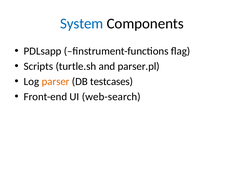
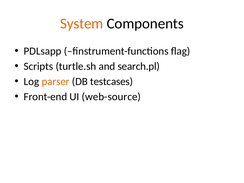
System colour: blue -> orange
parser.pl: parser.pl -> search.pl
web-search: web-search -> web-source
